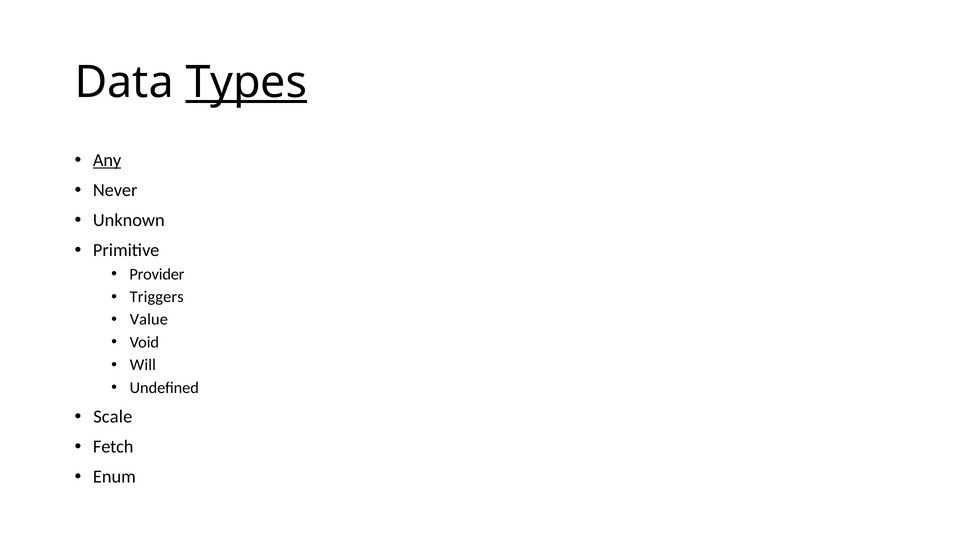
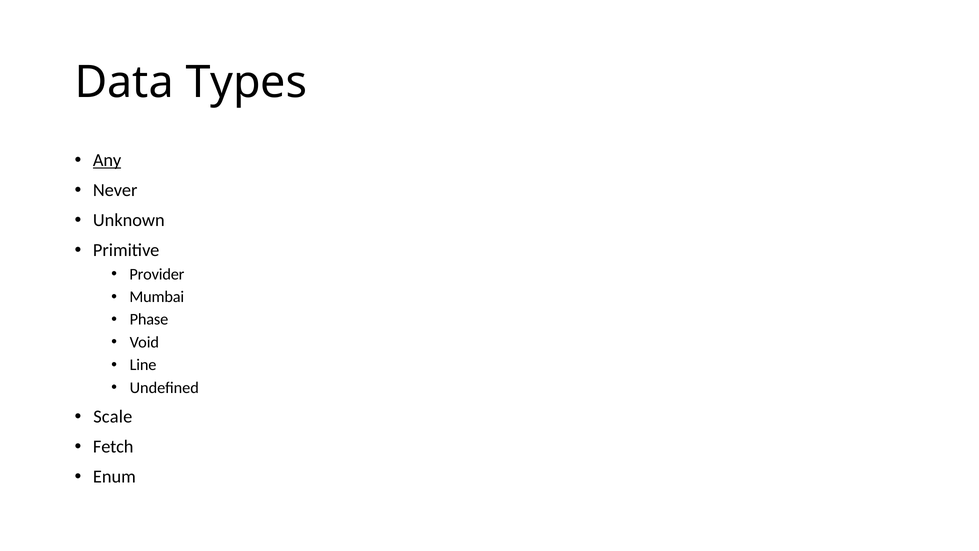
Types underline: present -> none
Triggers: Triggers -> Mumbai
Value: Value -> Phase
Will: Will -> Line
